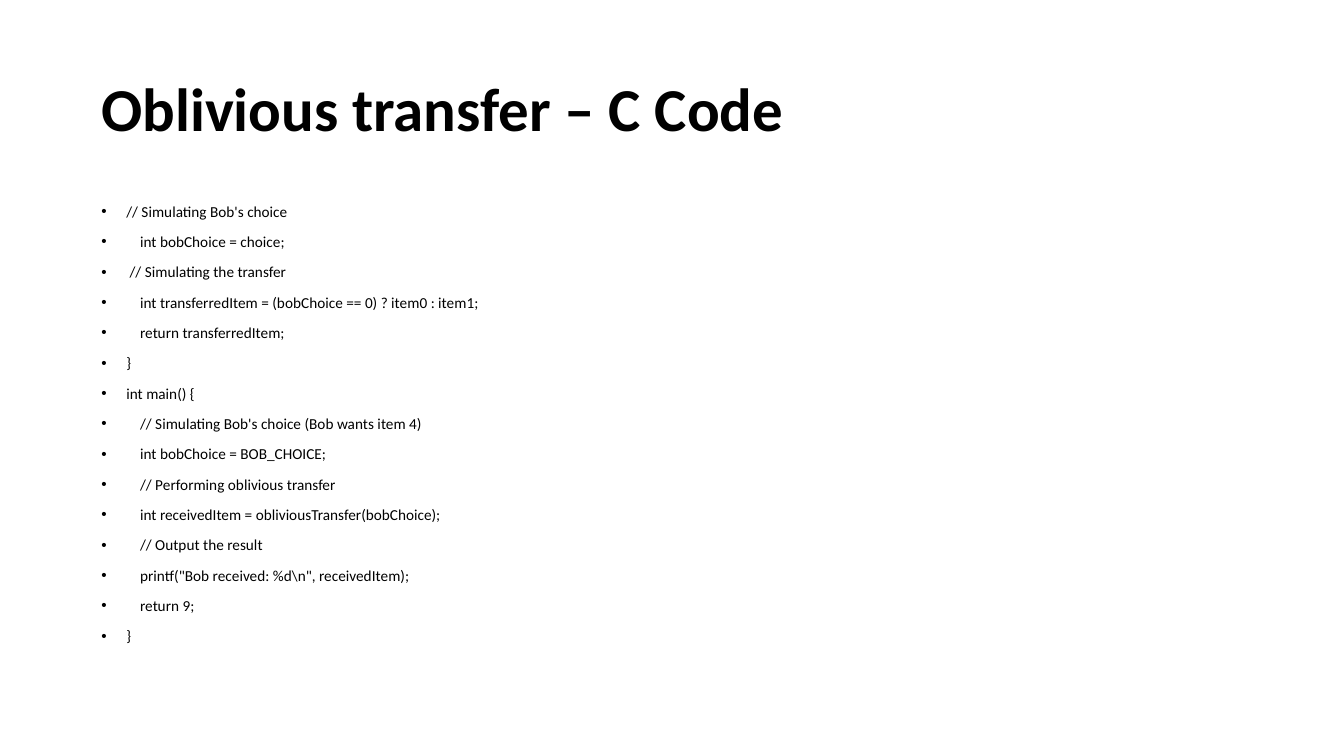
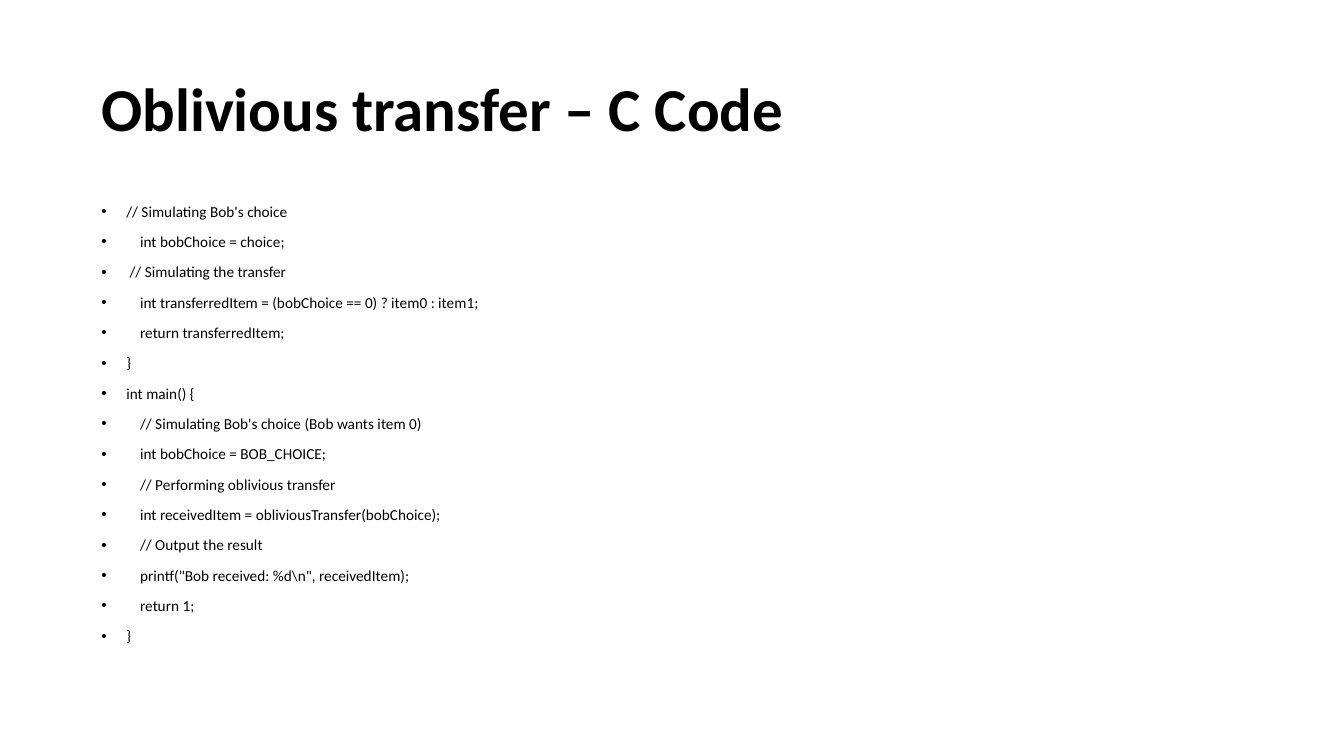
item 4: 4 -> 0
9: 9 -> 1
